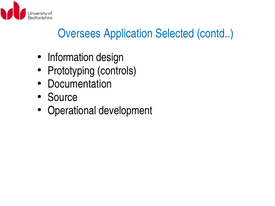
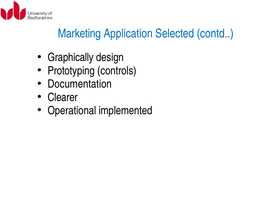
Oversees: Oversees -> Marketing
Information: Information -> Graphically
Source: Source -> Clearer
development: development -> implemented
